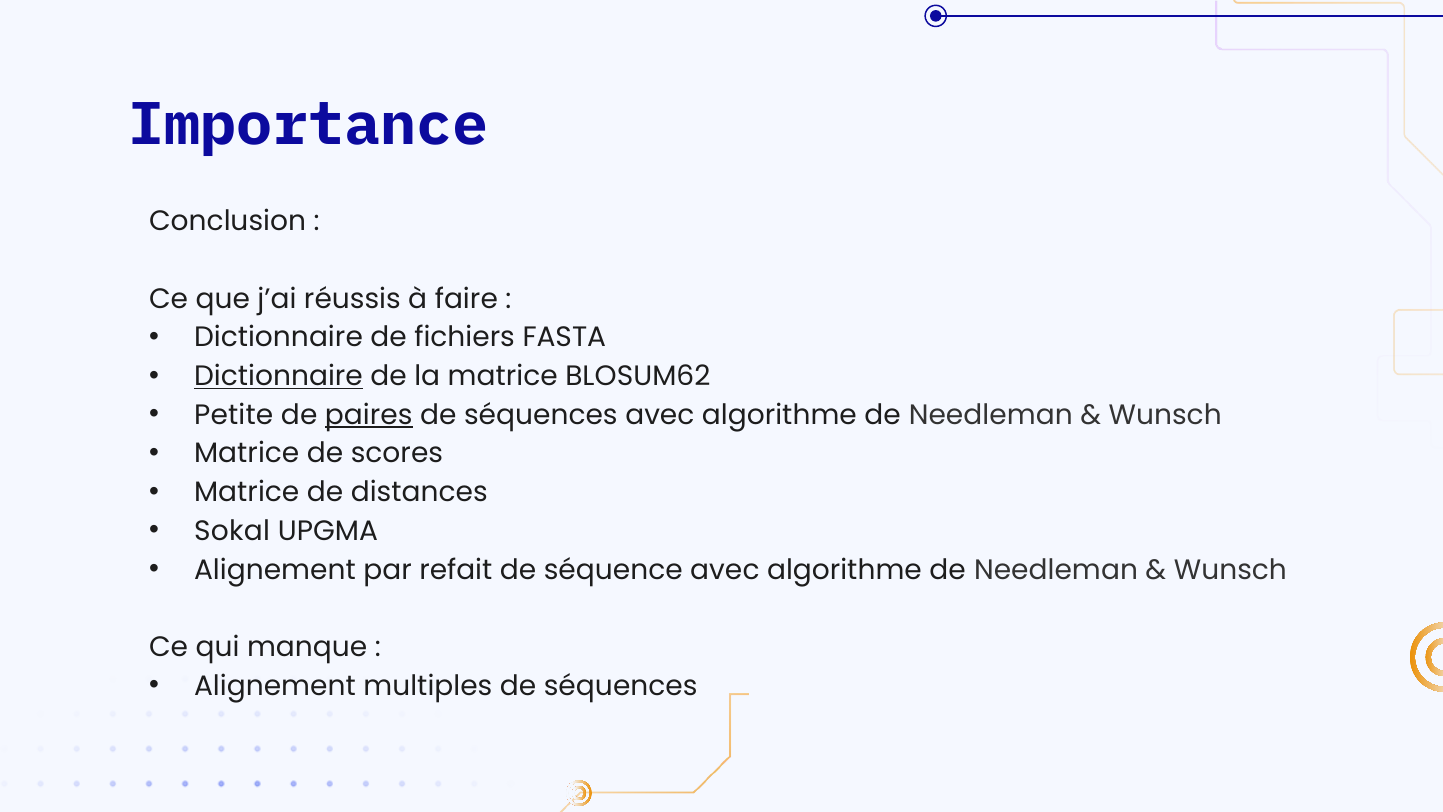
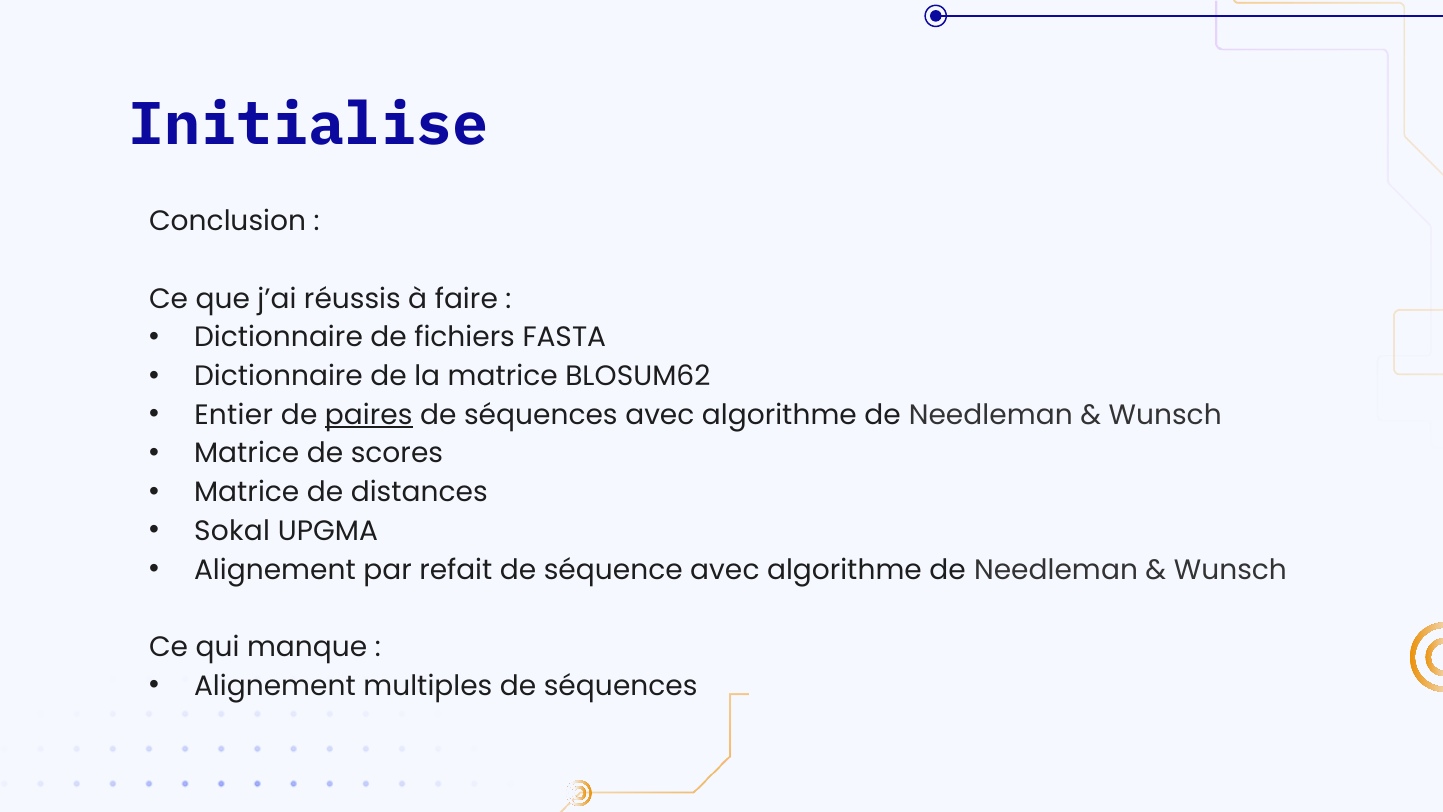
Importance: Importance -> Initialise
Dictionnaire at (279, 376) underline: present -> none
Petite: Petite -> Entier
